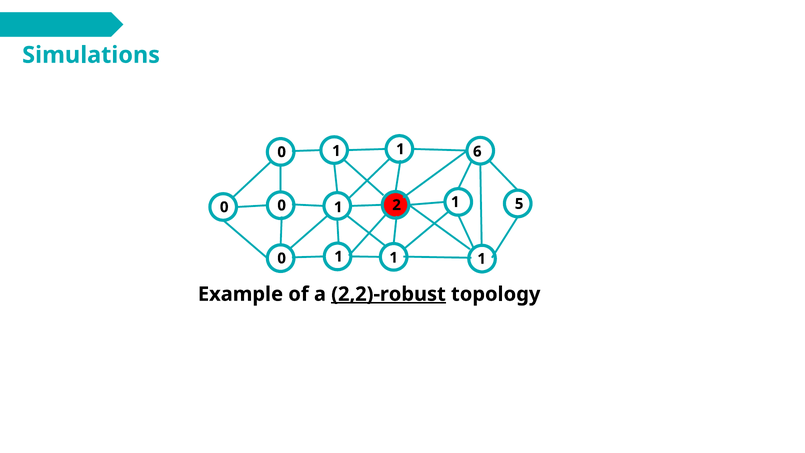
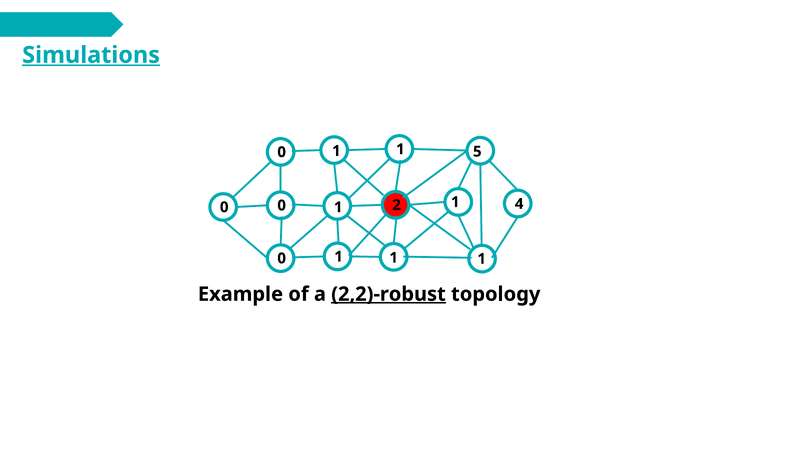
Simulations underline: none -> present
6: 6 -> 5
5: 5 -> 4
